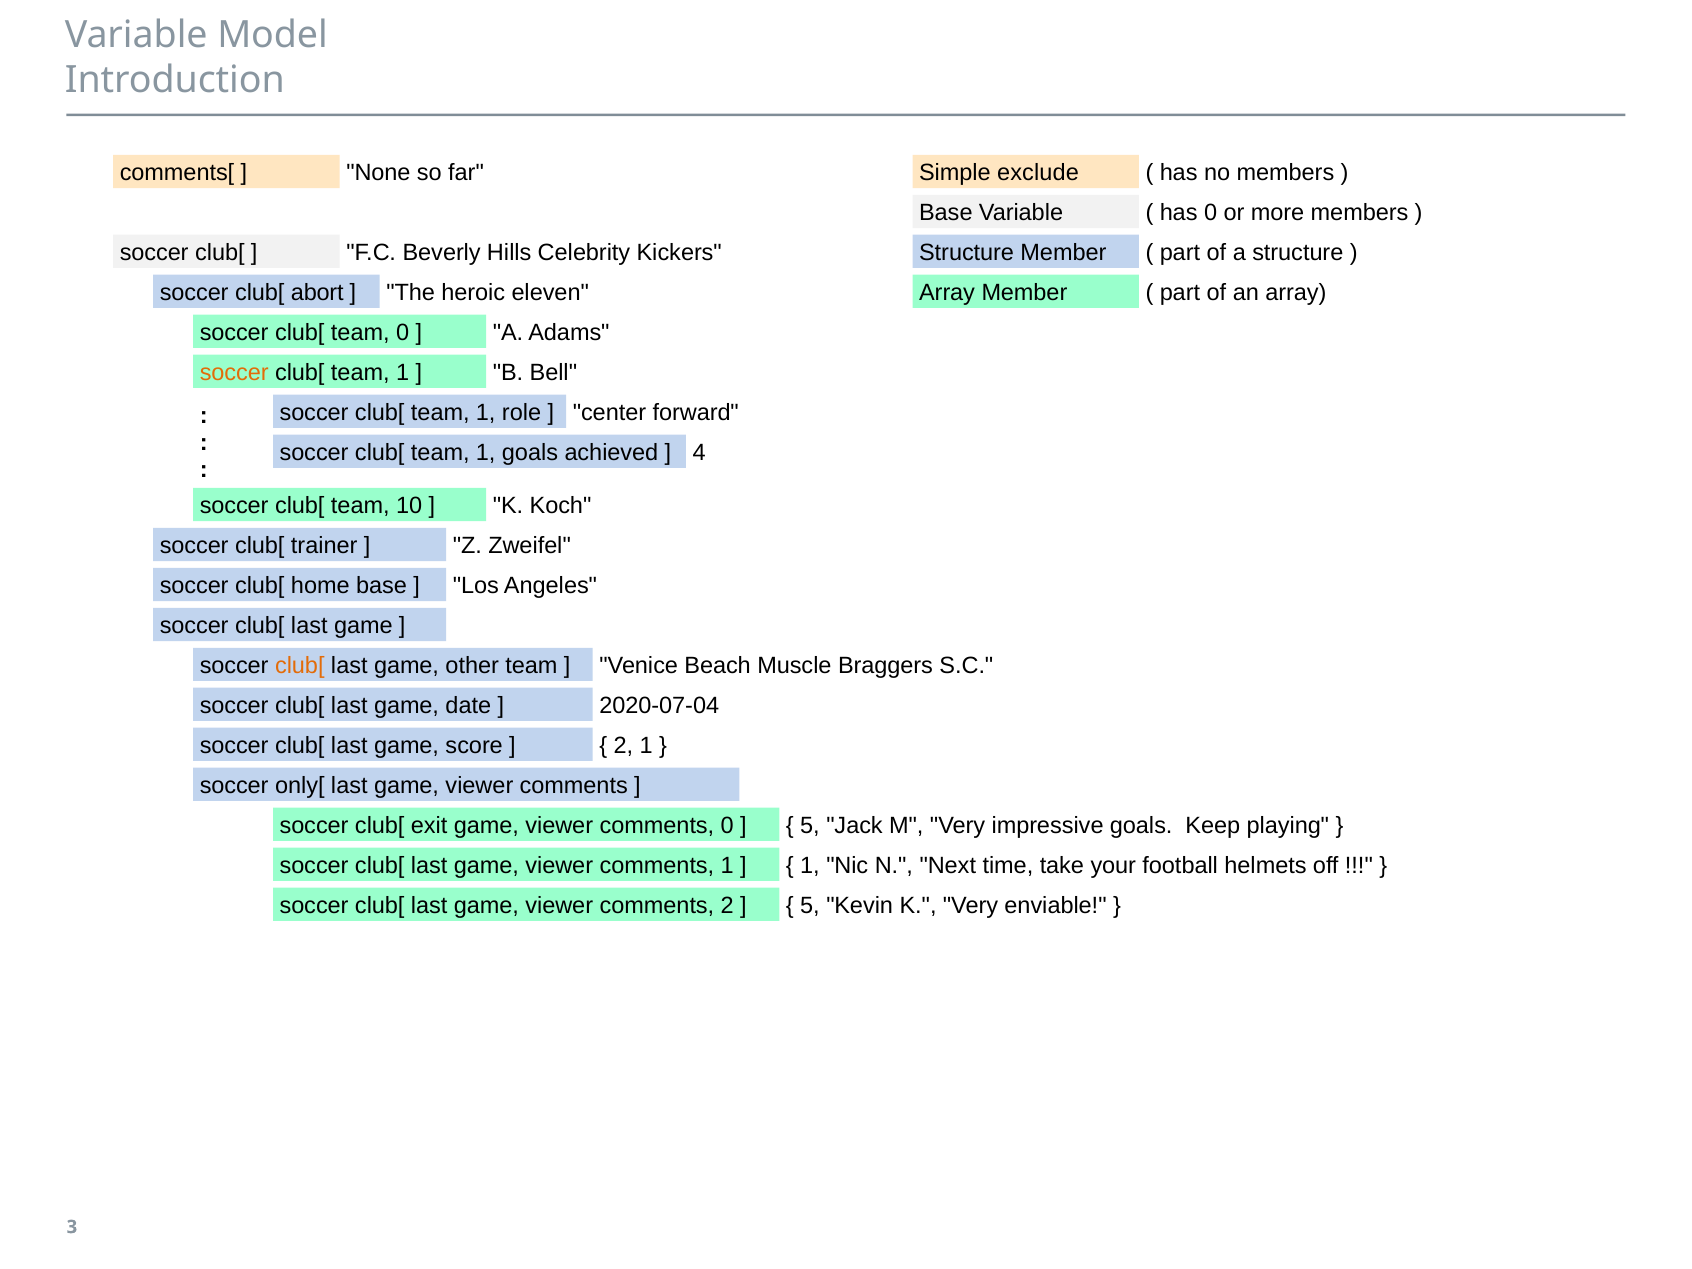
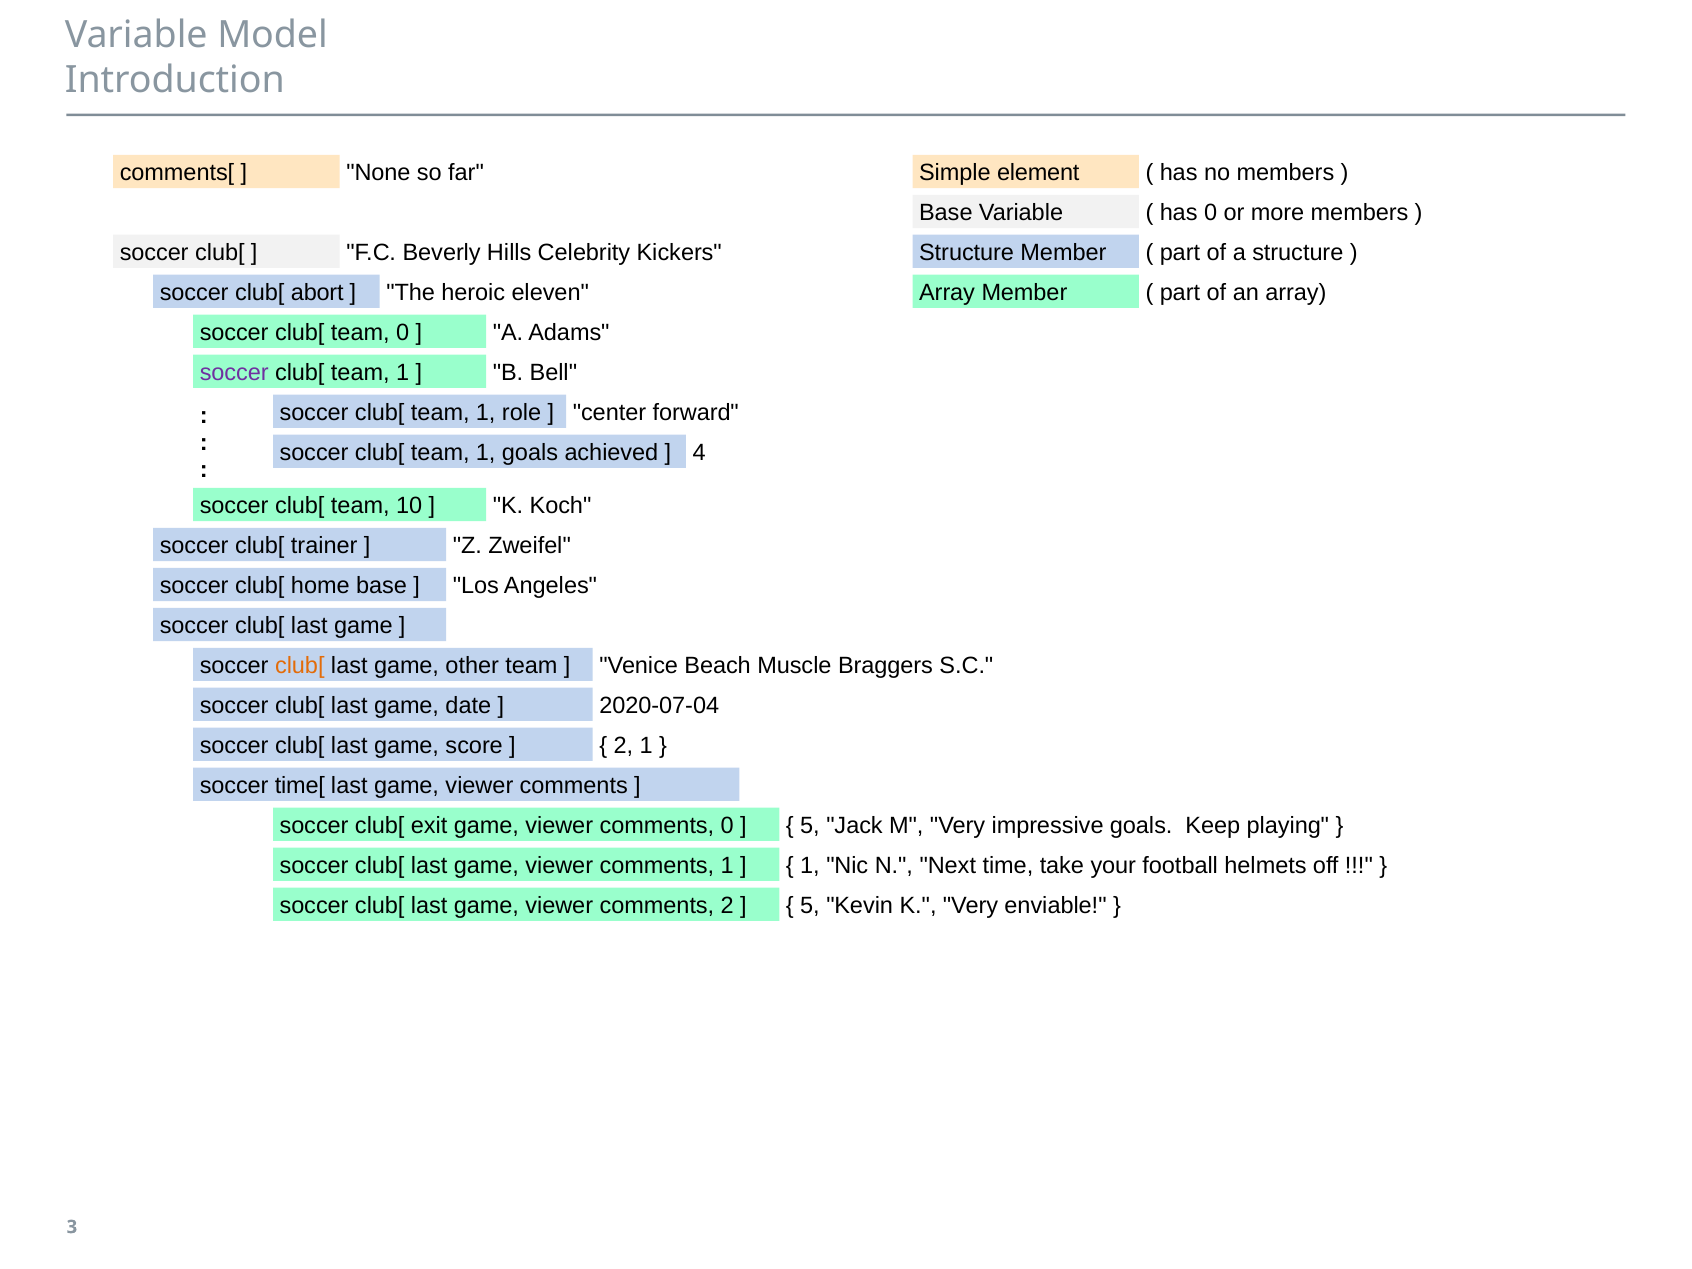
exclude: exclude -> element
soccer at (234, 373) colour: orange -> purple
only[: only[ -> time[
